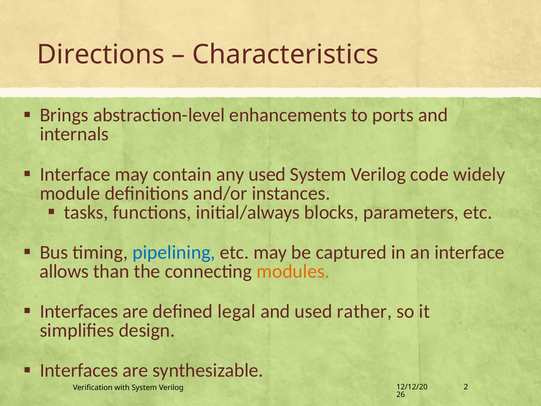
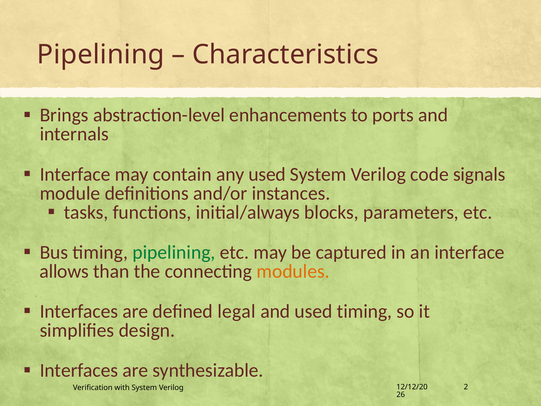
Directions at (101, 55): Directions -> Pipelining
widely: widely -> signals
pipelining at (174, 252) colour: blue -> green
used rather: rather -> timing
